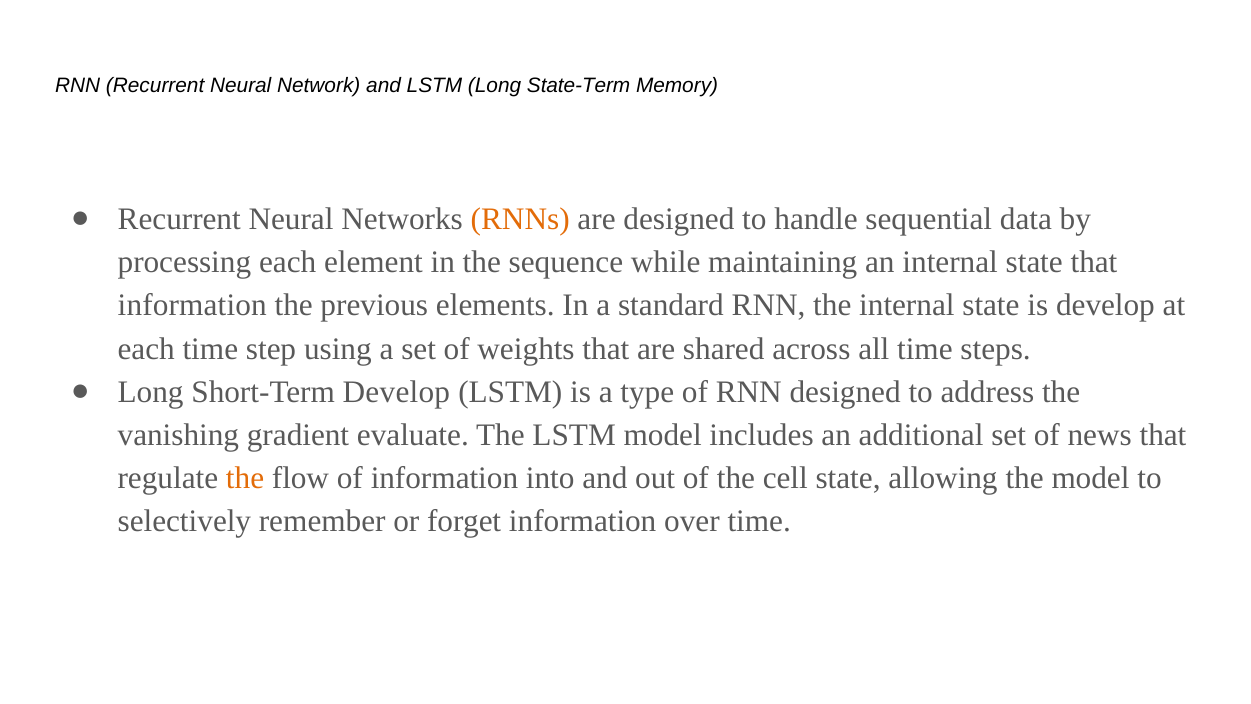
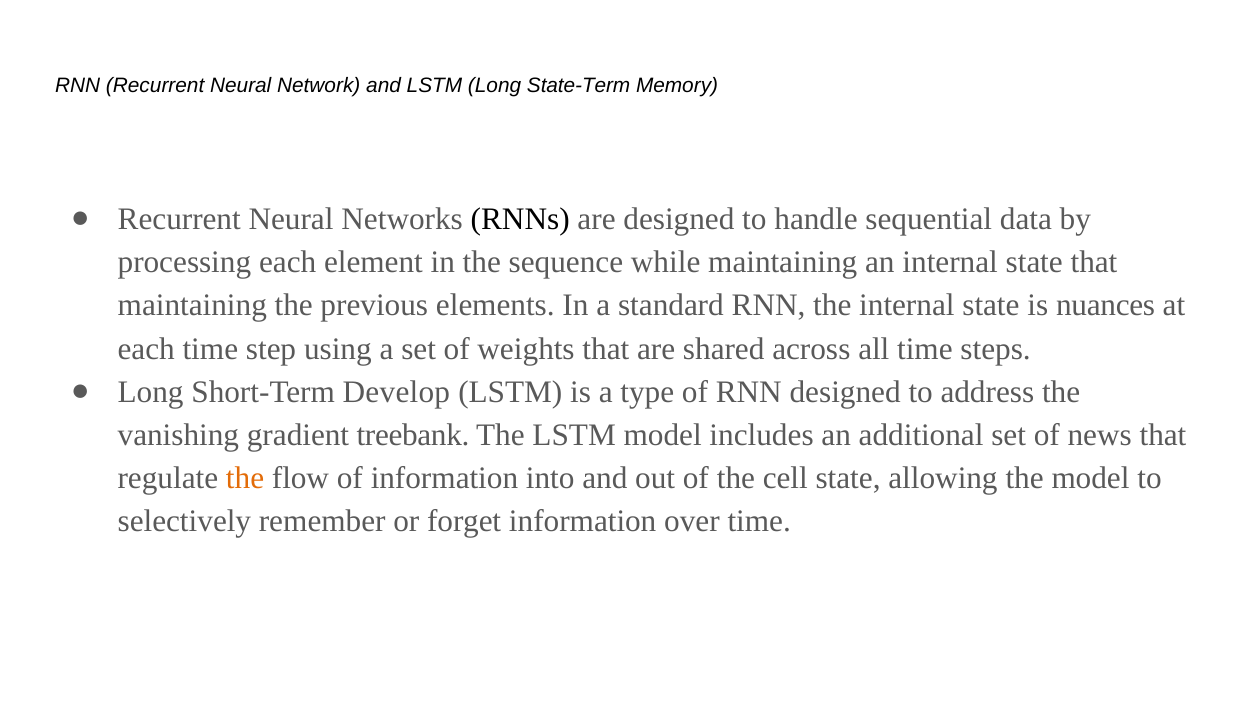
RNNs colour: orange -> black
information at (192, 306): information -> maintaining
is develop: develop -> nuances
evaluate: evaluate -> treebank
